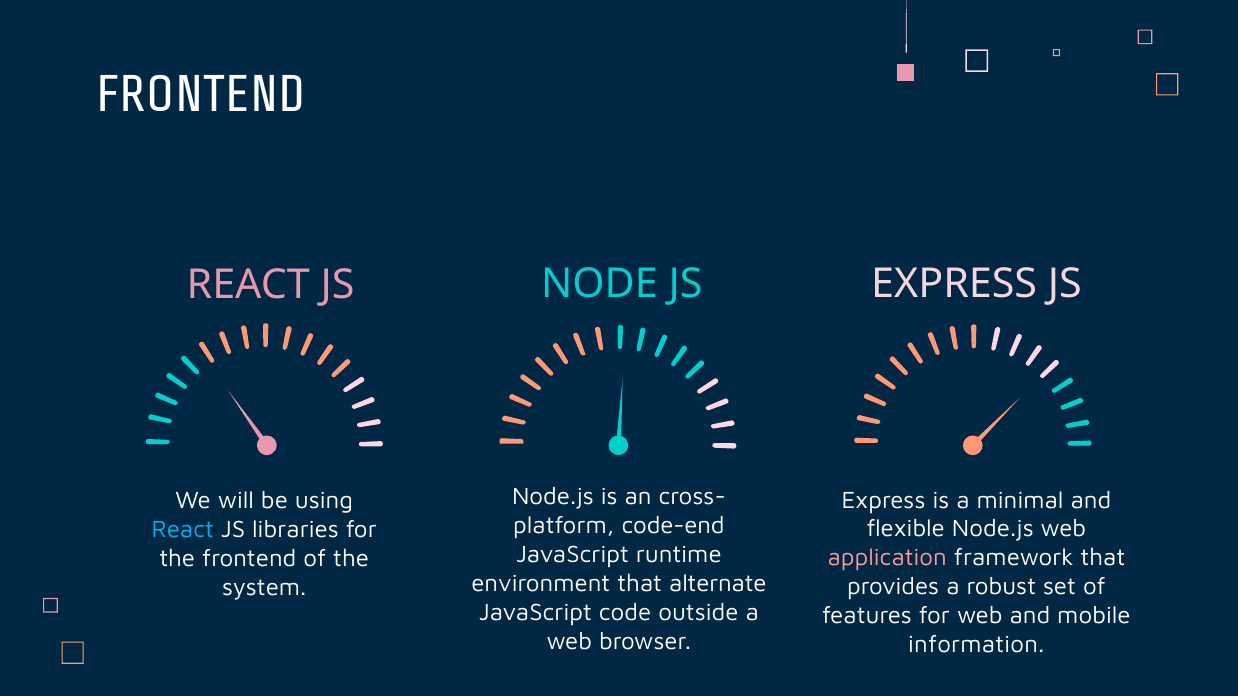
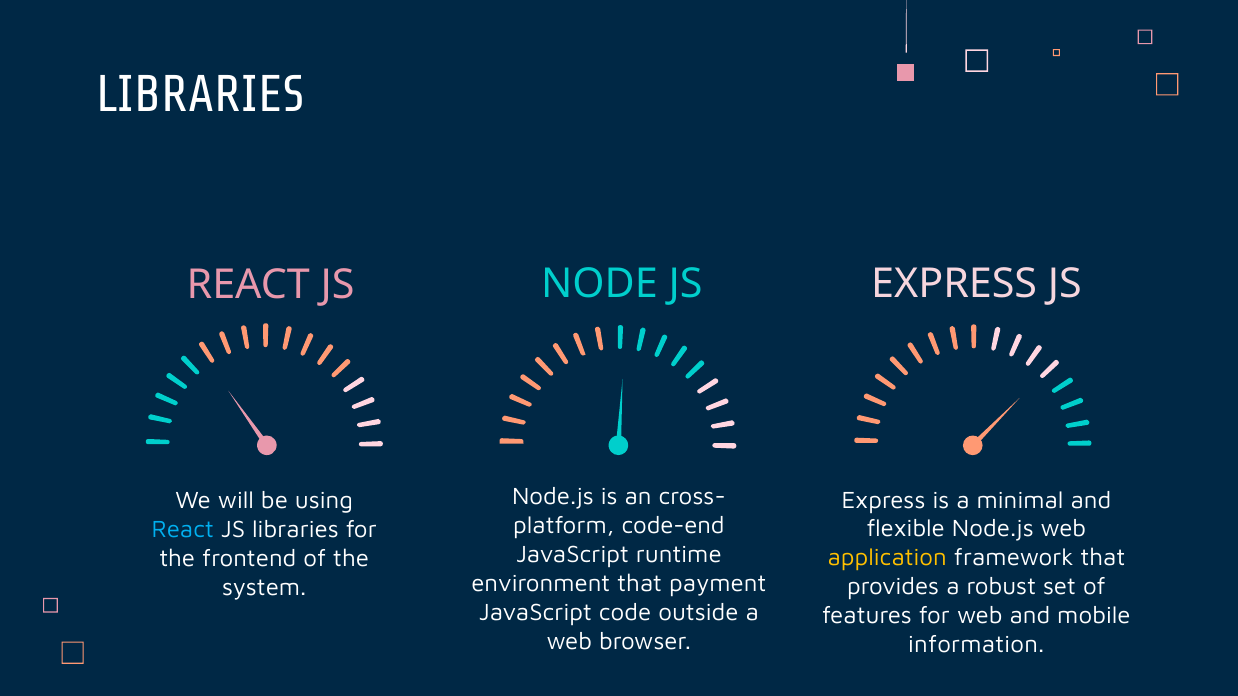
FRONTEND at (201, 94): FRONTEND -> LIBRARIES
application colour: pink -> yellow
alternate: alternate -> payment
